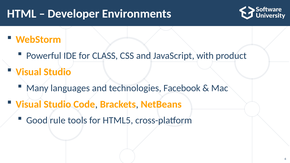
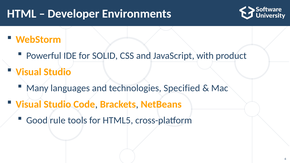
CLASS: CLASS -> SOLID
Facebook: Facebook -> Specified
